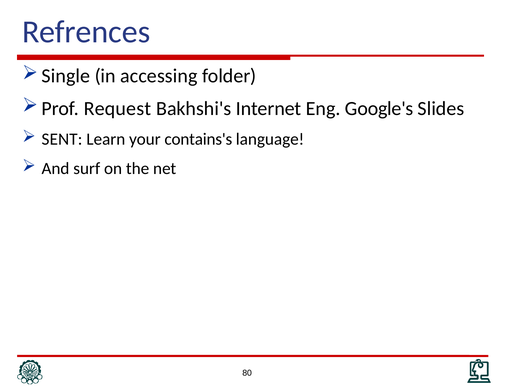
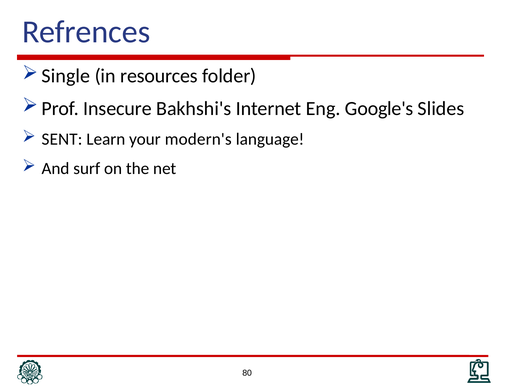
accessing: accessing -> resources
Request: Request -> Insecure
contains's: contains's -> modern's
